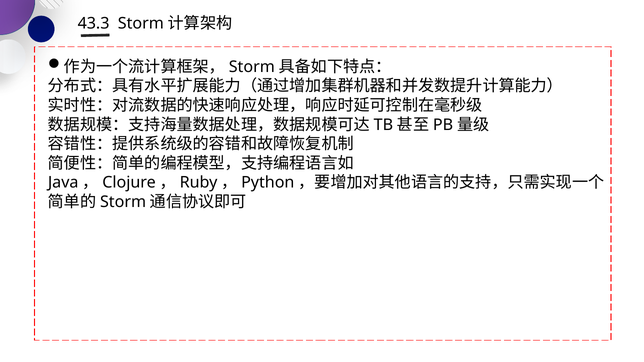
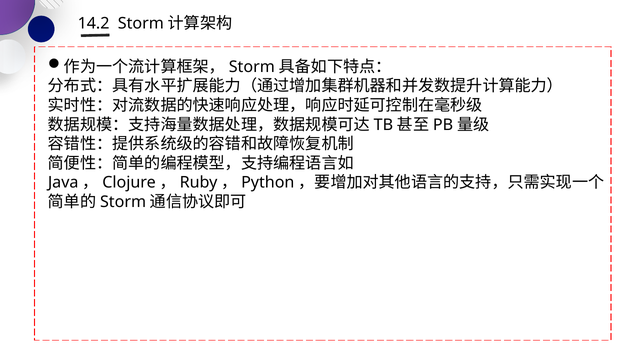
43.3: 43.3 -> 14.2
